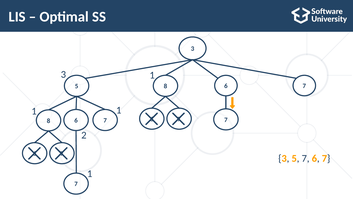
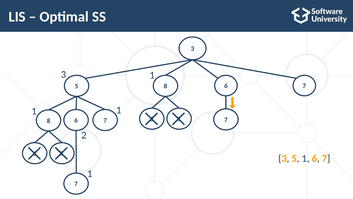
5 7: 7 -> 1
